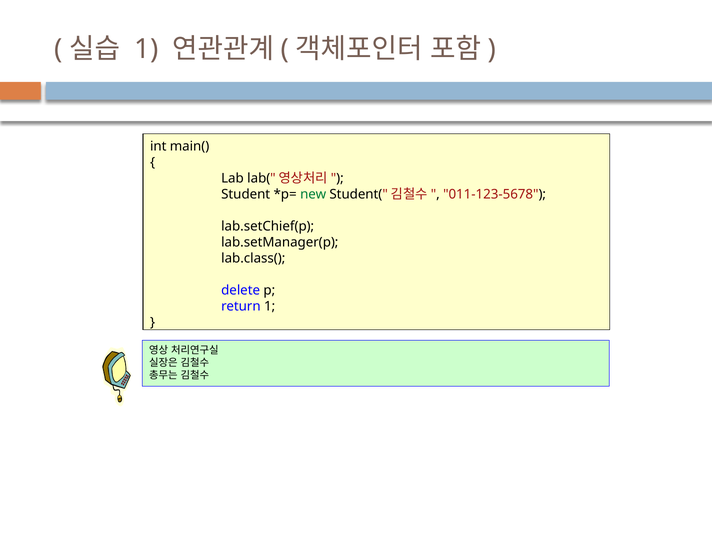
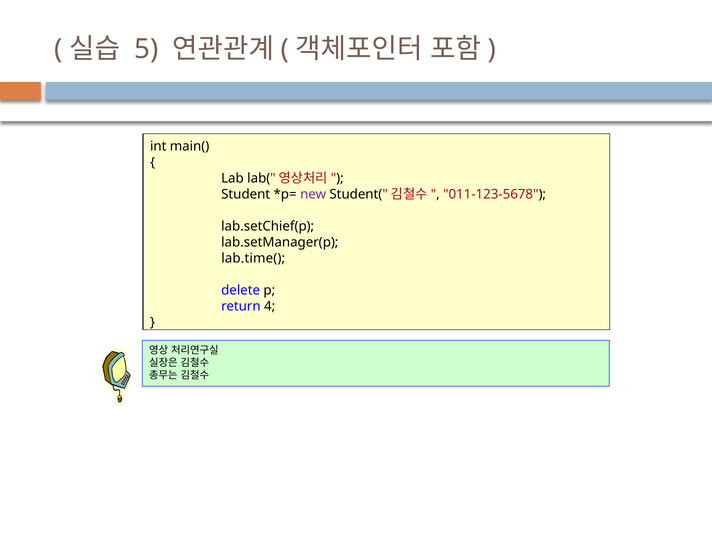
1 at (147, 49): 1 -> 5
new colour: green -> purple
lab.class(: lab.class( -> lab.time(
return 1: 1 -> 4
